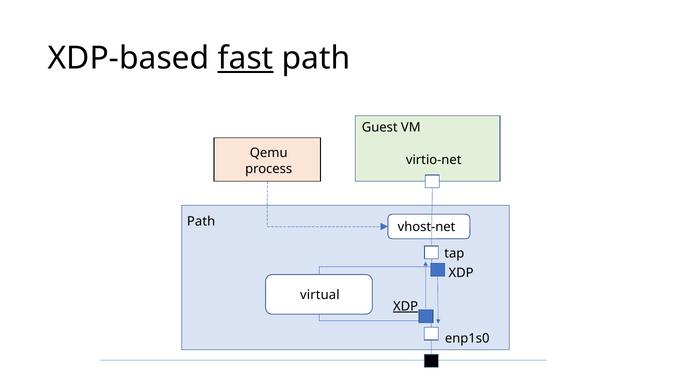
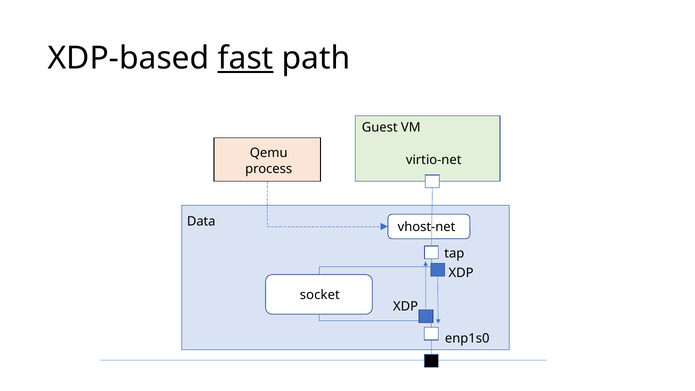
Path at (201, 222): Path -> Data
virtual: virtual -> socket
XDP at (406, 306) underline: present -> none
